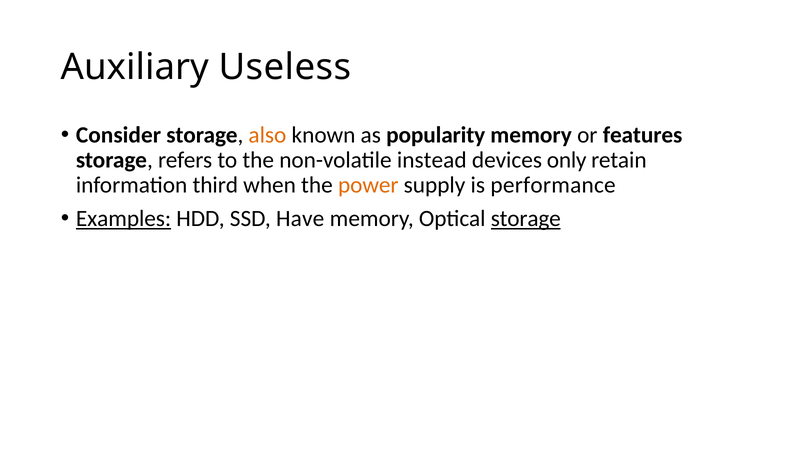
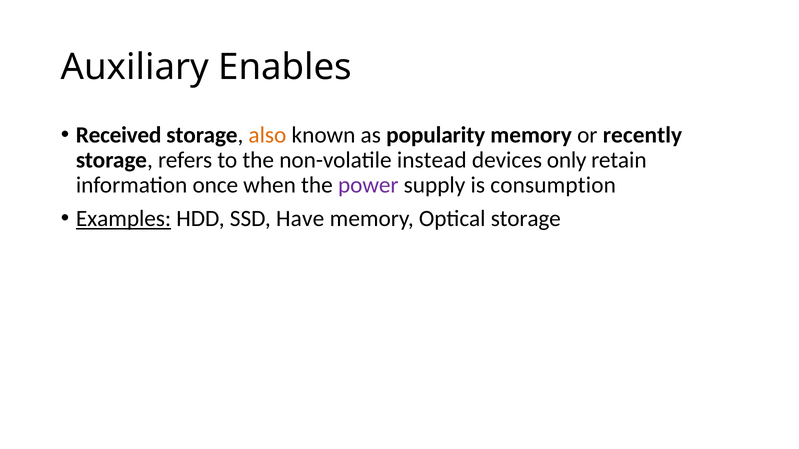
Useless: Useless -> Enables
Consider: Consider -> Received
features: features -> recently
third: third -> once
power colour: orange -> purple
performance: performance -> consumption
storage at (526, 219) underline: present -> none
